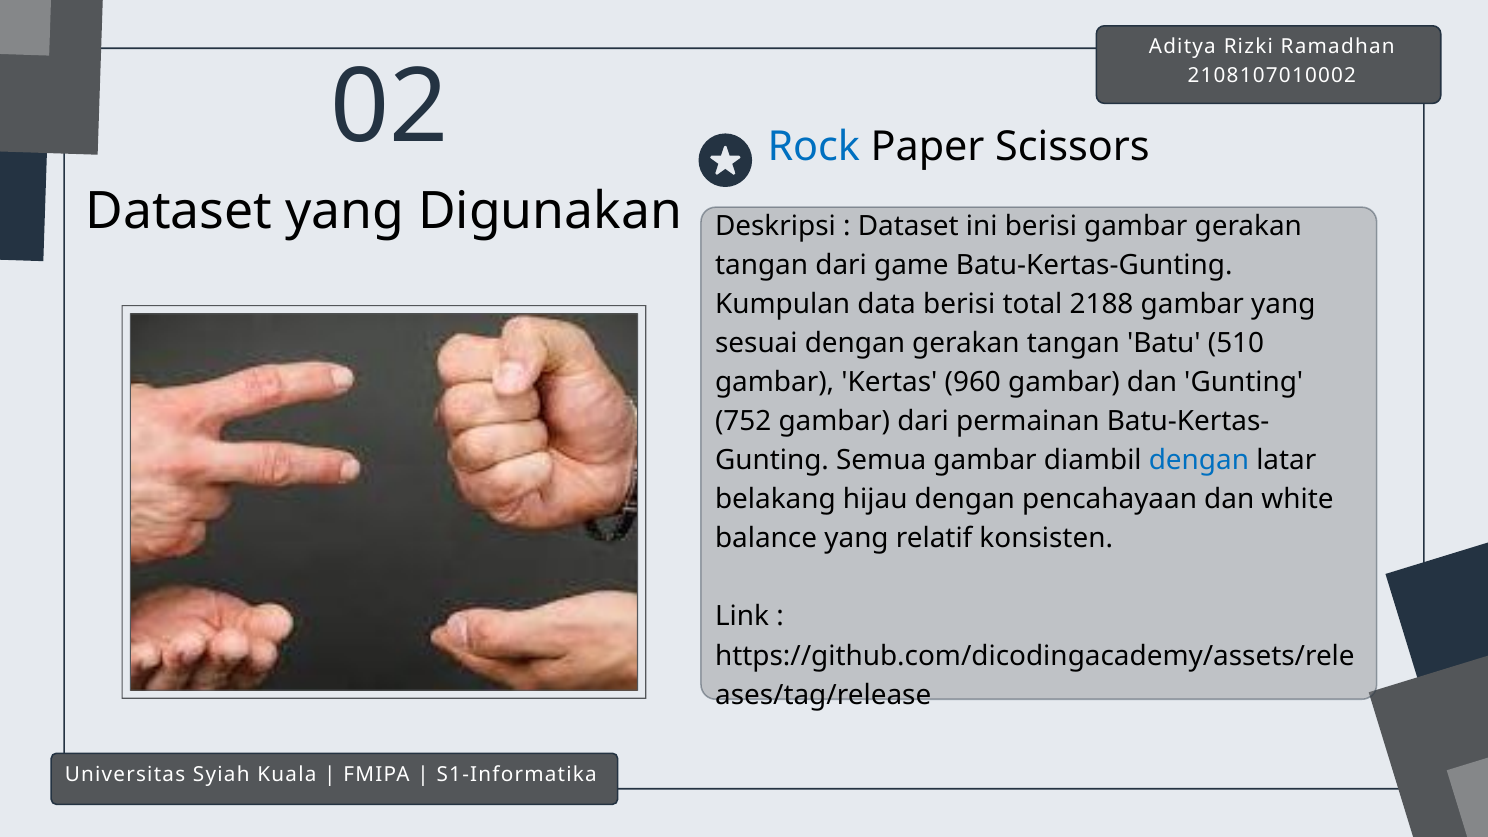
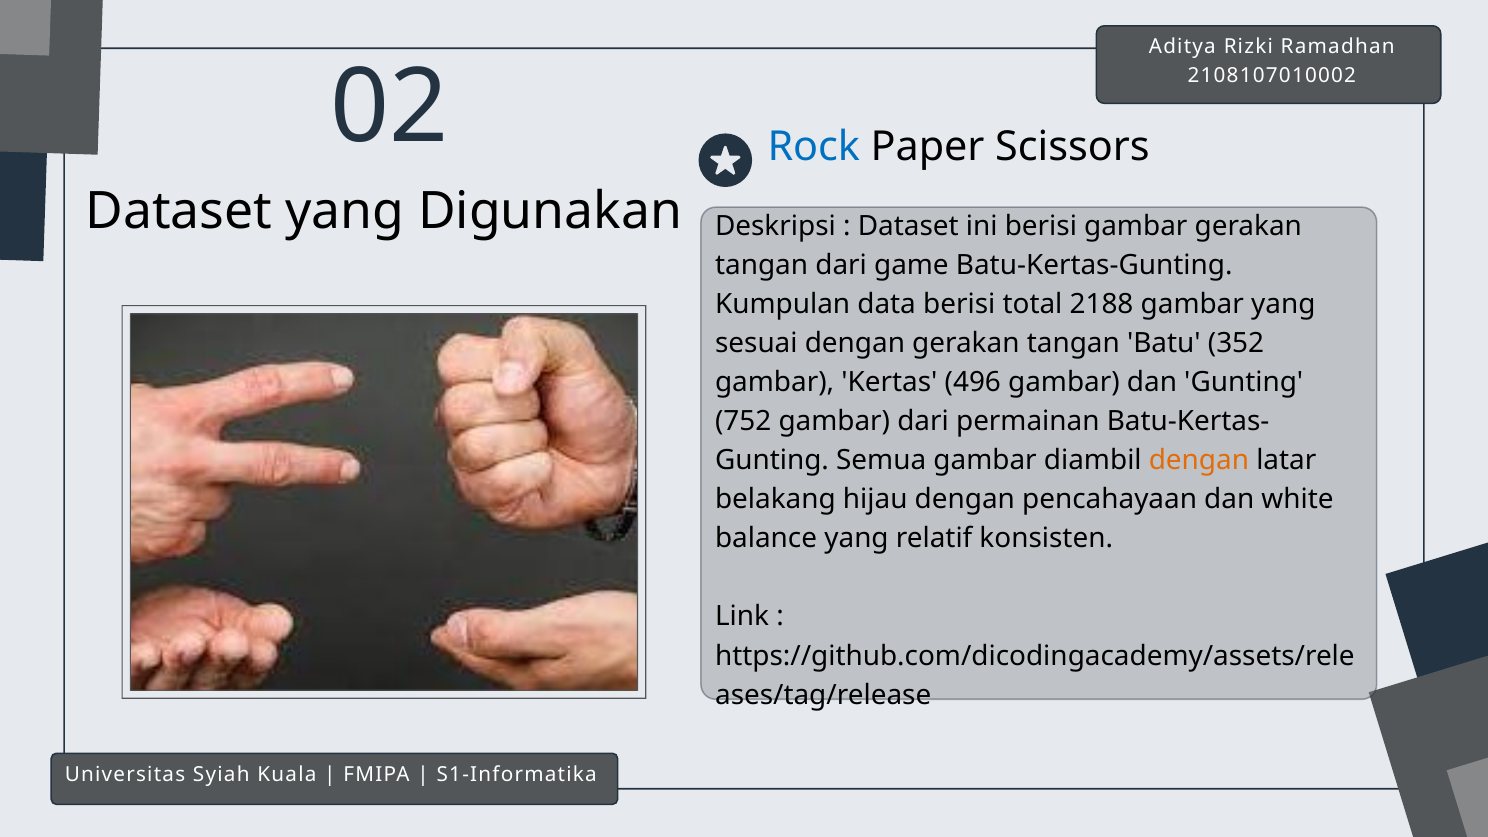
510: 510 -> 352
960: 960 -> 496
dengan at (1199, 461) colour: blue -> orange
